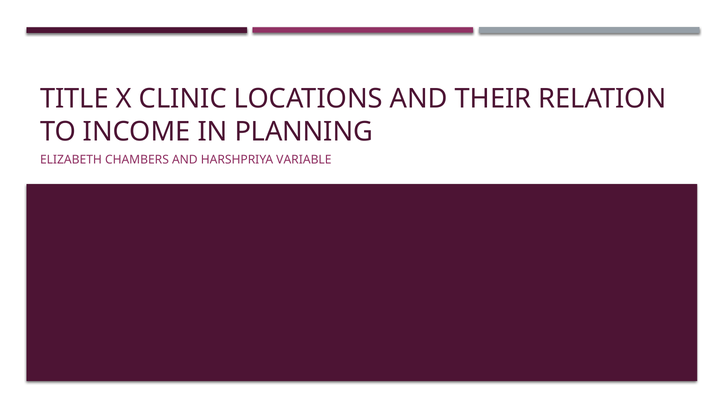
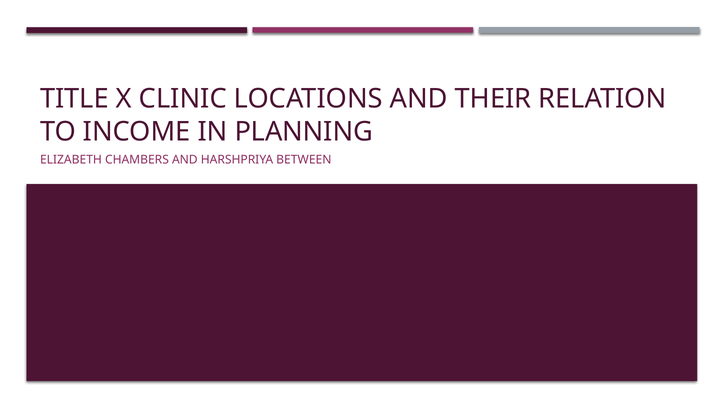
VARIABLE: VARIABLE -> BETWEEN
